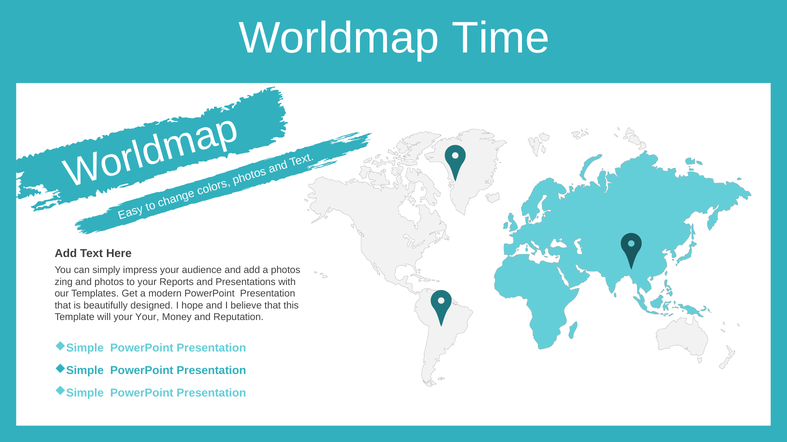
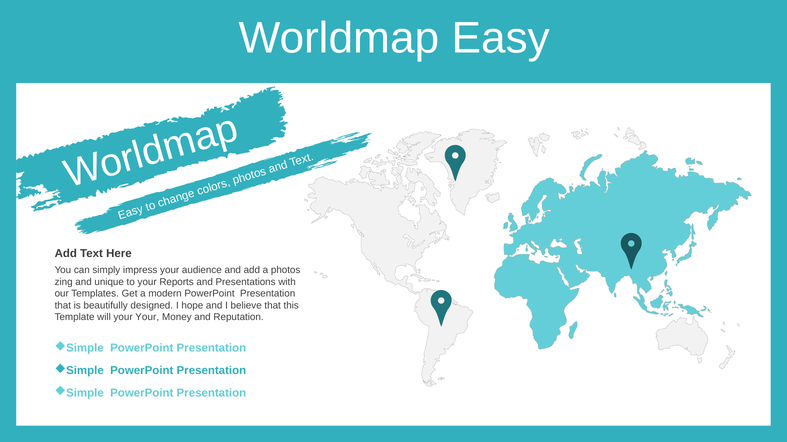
Time: Time -> Easy
and photos: photos -> unique
